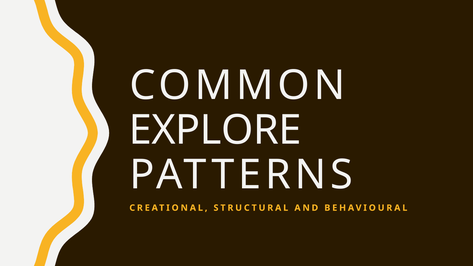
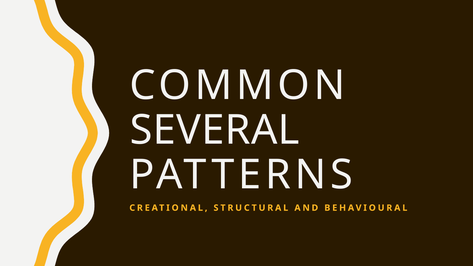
EXPLORE: EXPLORE -> SEVERAL
